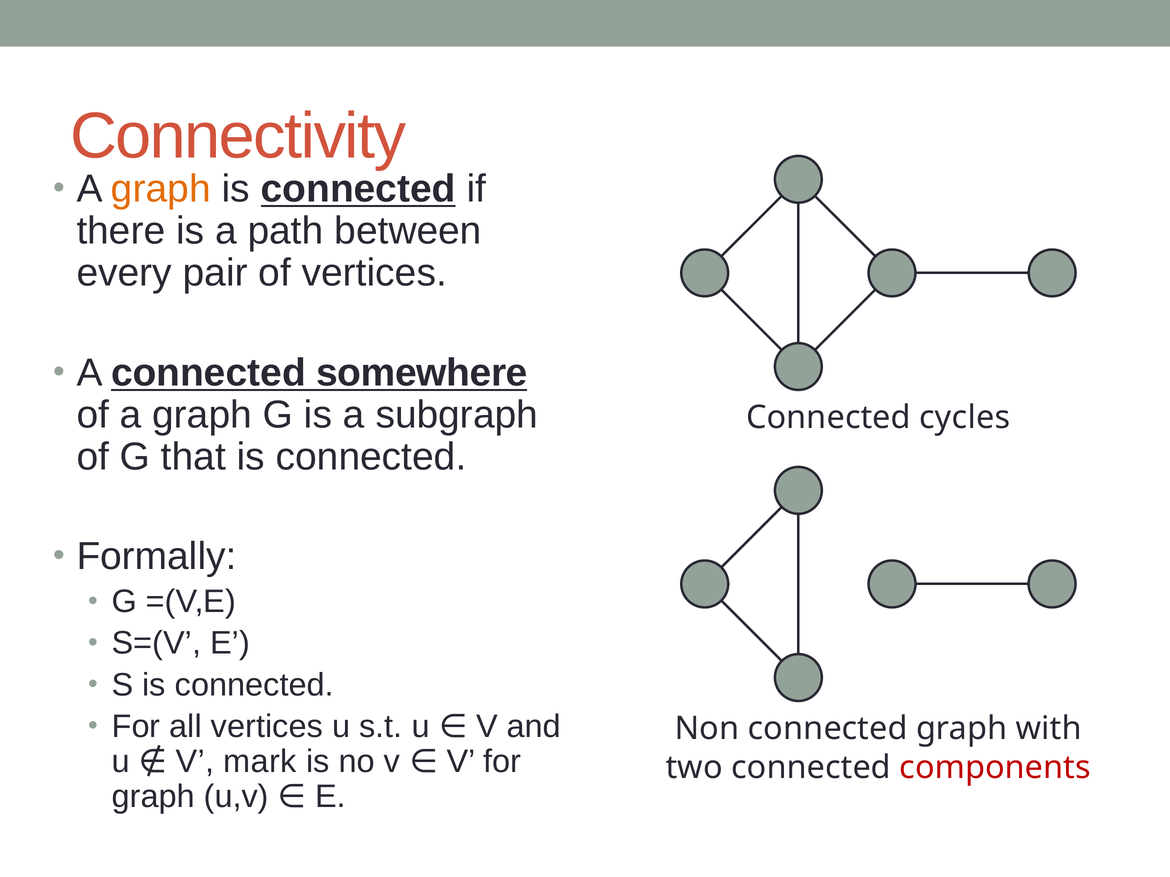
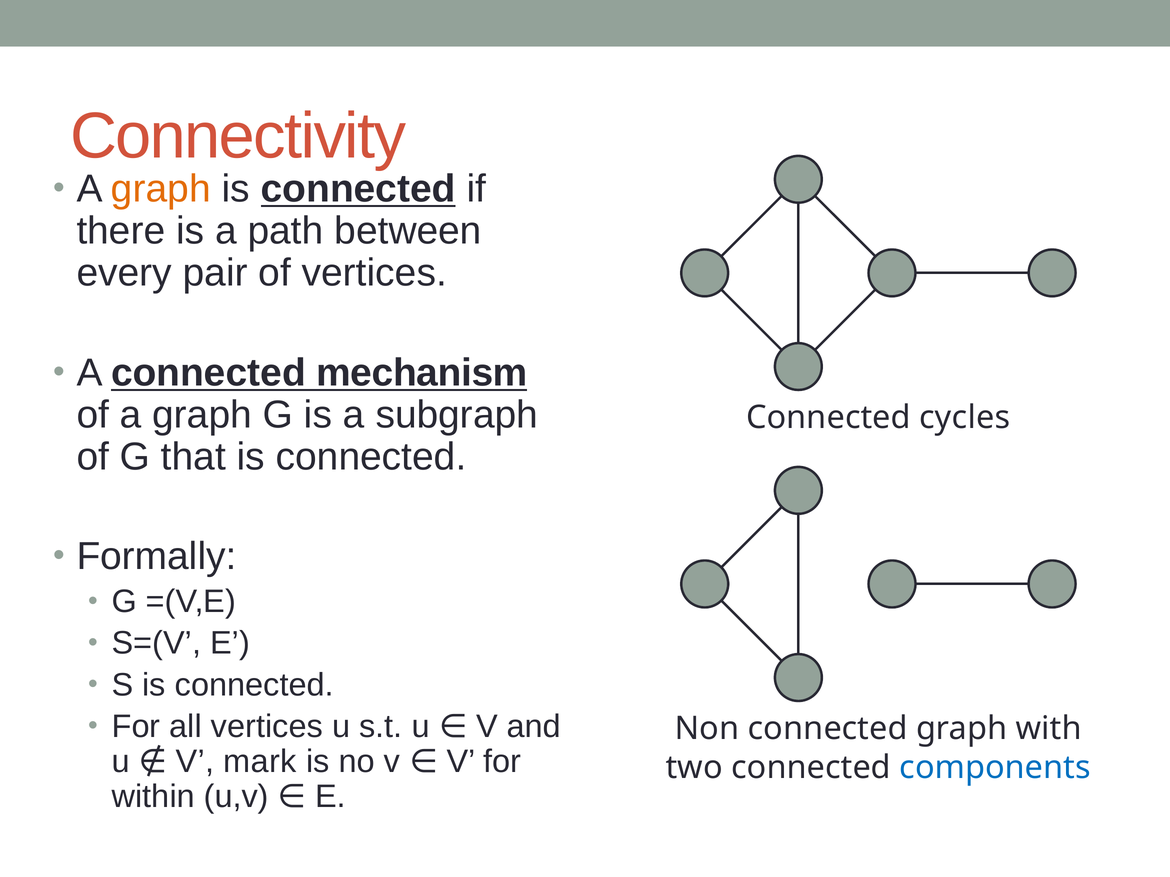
somewhere: somewhere -> mechanism
components colour: red -> blue
graph at (153, 797): graph -> within
